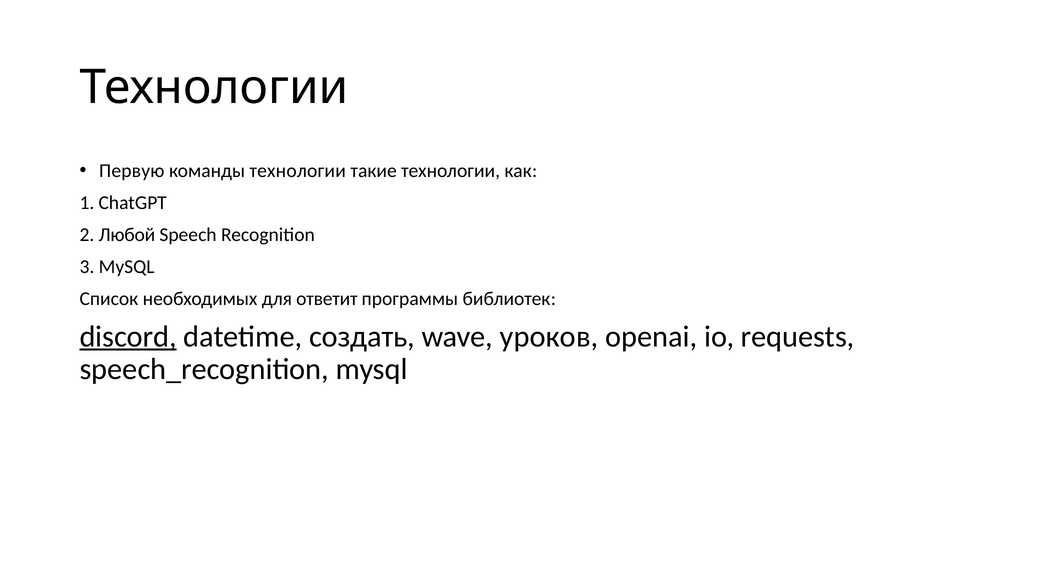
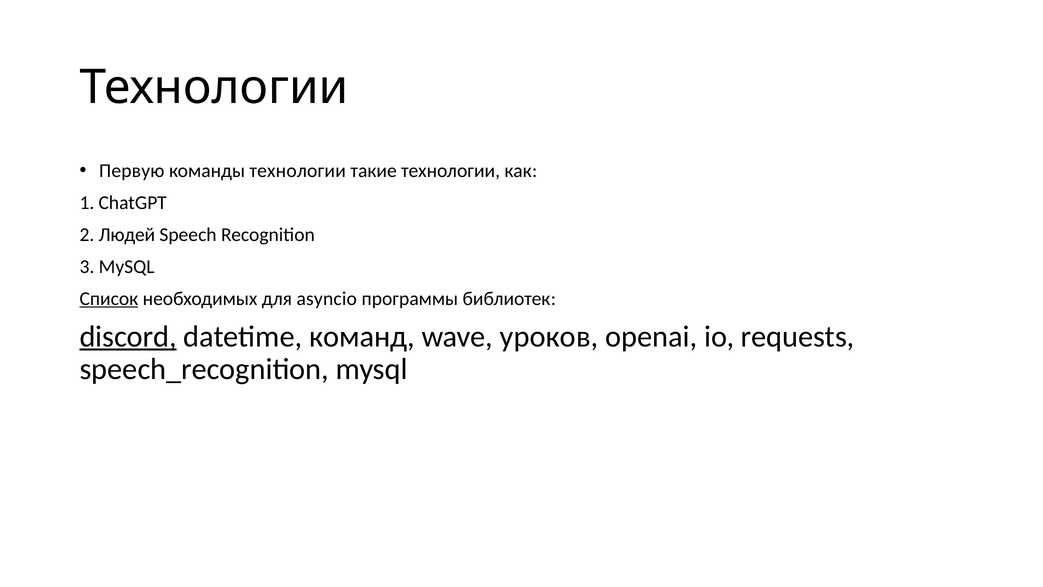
Любой: Любой -> Людей
Список underline: none -> present
ответит: ответит -> asyncio
создать: создать -> команд
